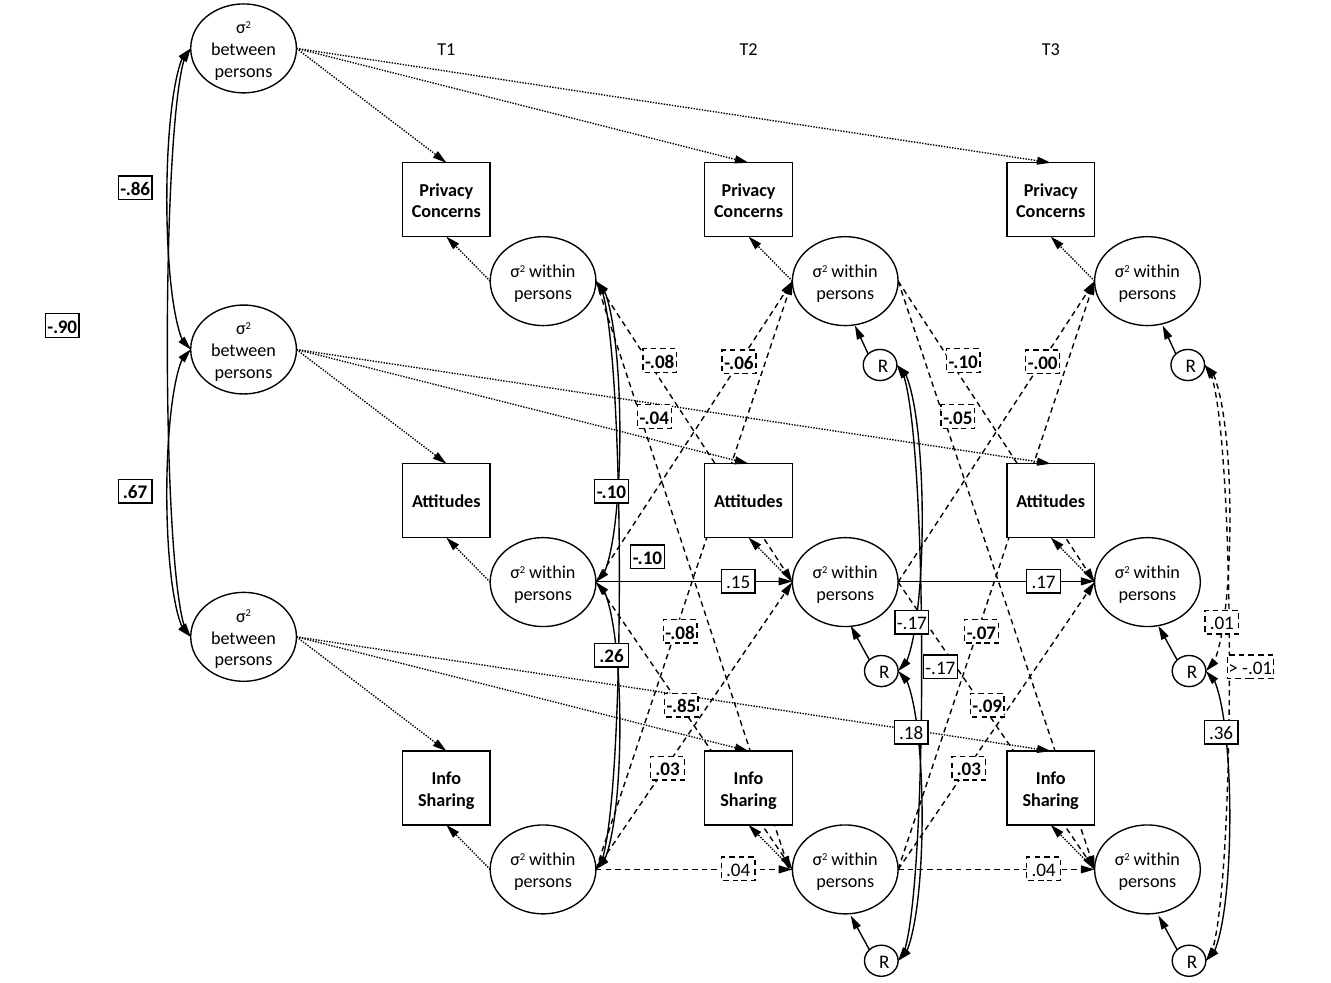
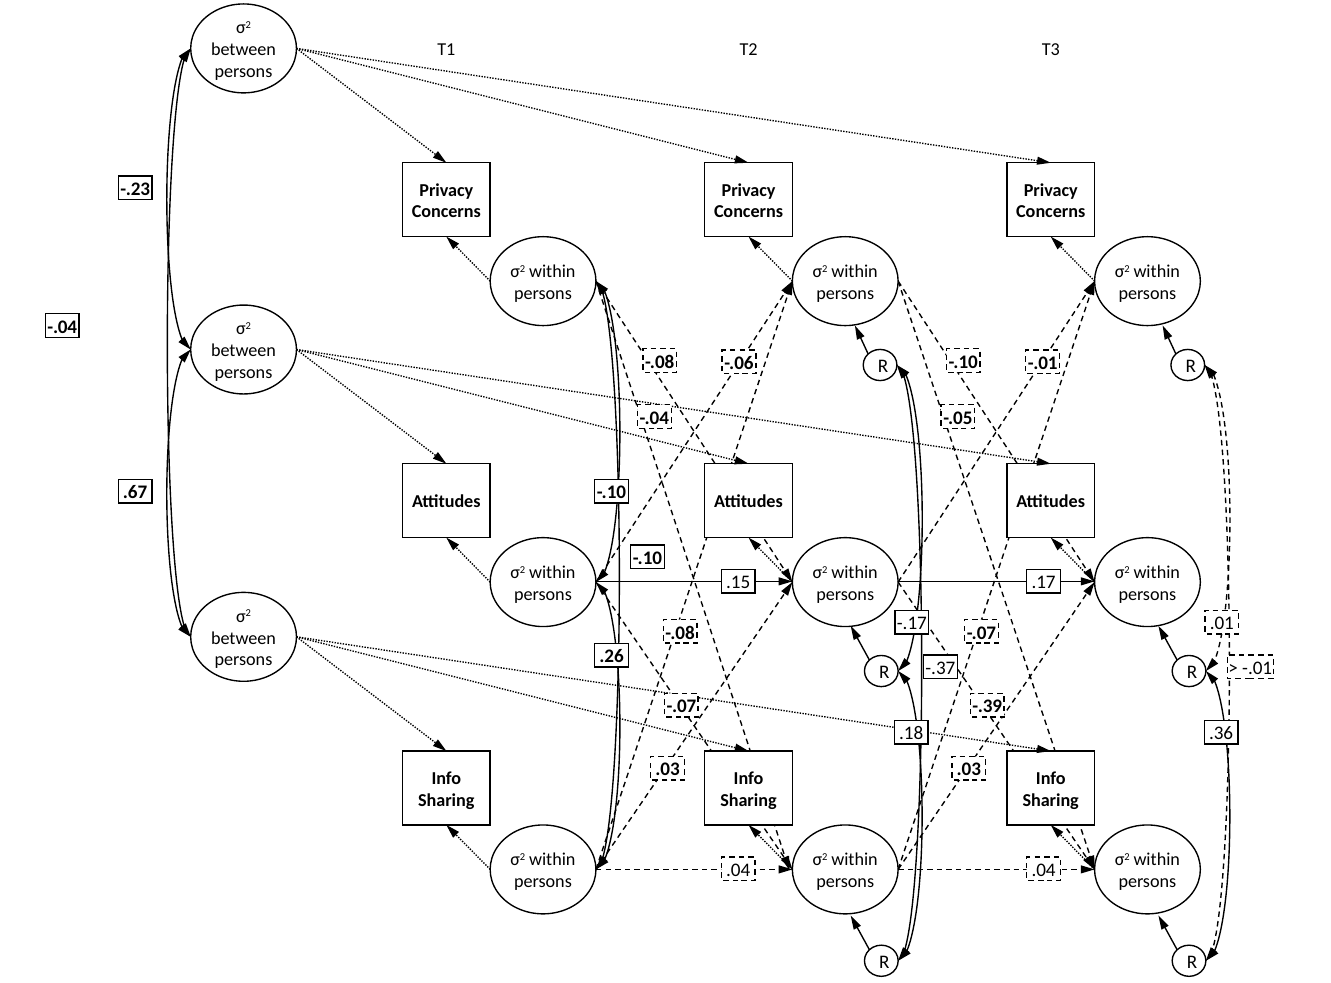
-.86: -.86 -> -.23
-.90 at (62, 327): -.90 -> -.04
-.00 at (1043, 363): -.00 -> -.01
-.17 at (940, 668): -.17 -> -.37
-.85 at (681, 706): -.85 -> -.07
-.09: -.09 -> -.39
